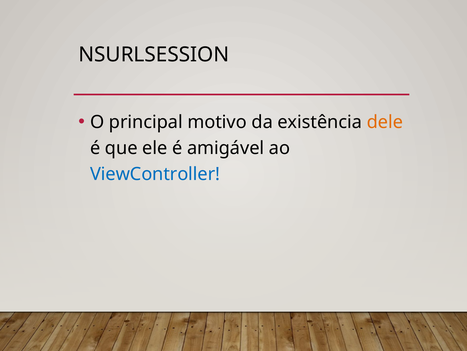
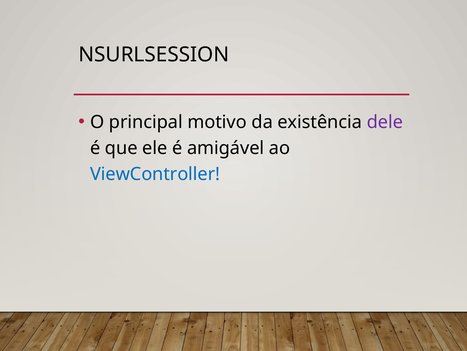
dele colour: orange -> purple
